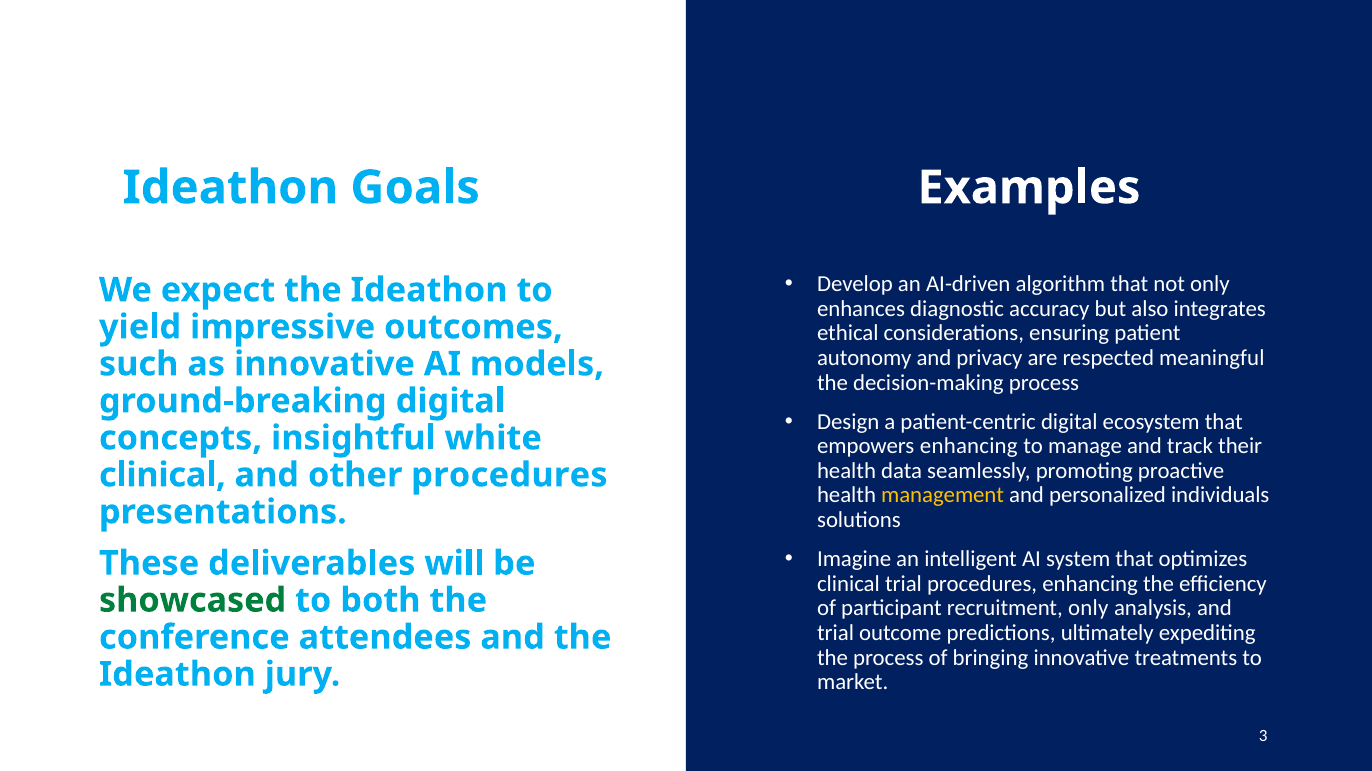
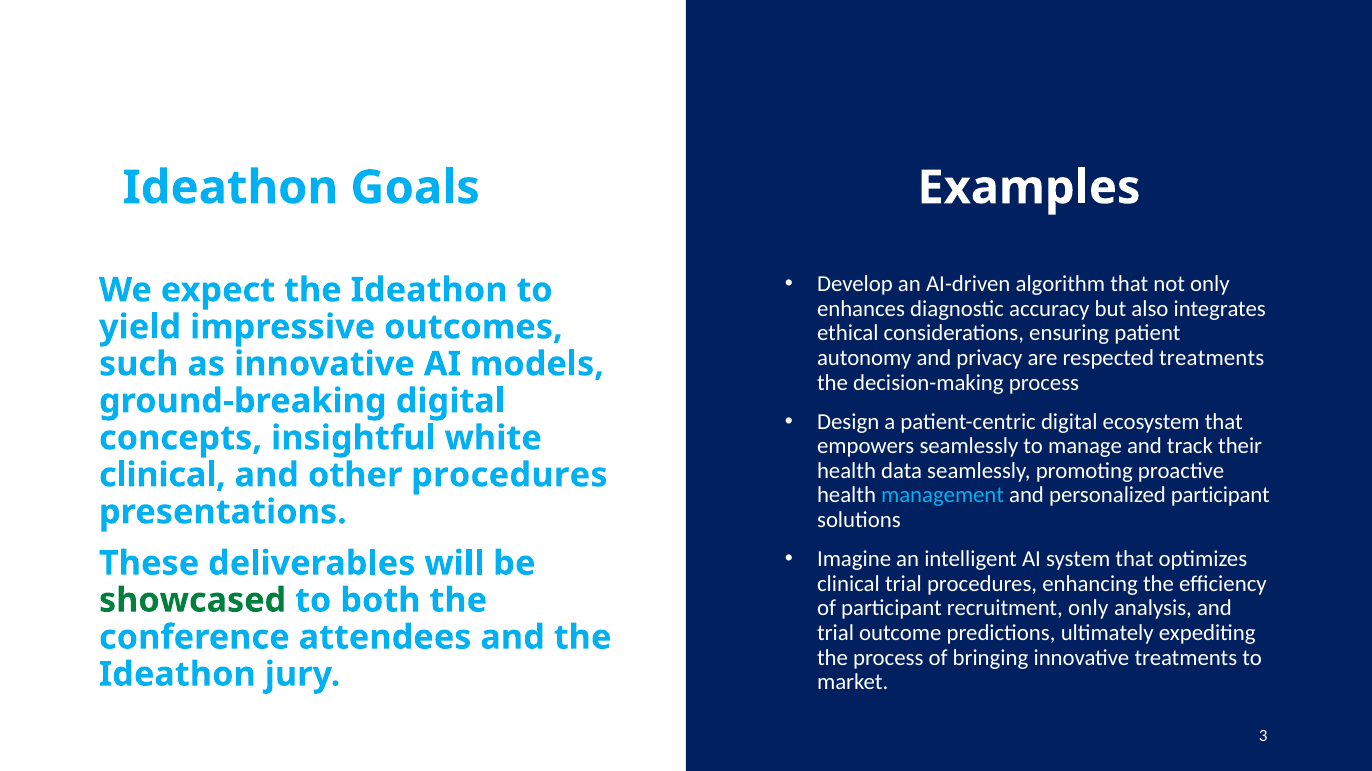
respected meaningful: meaningful -> treatments
empowers enhancing: enhancing -> seamlessly
management colour: yellow -> light blue
personalized individuals: individuals -> participant
